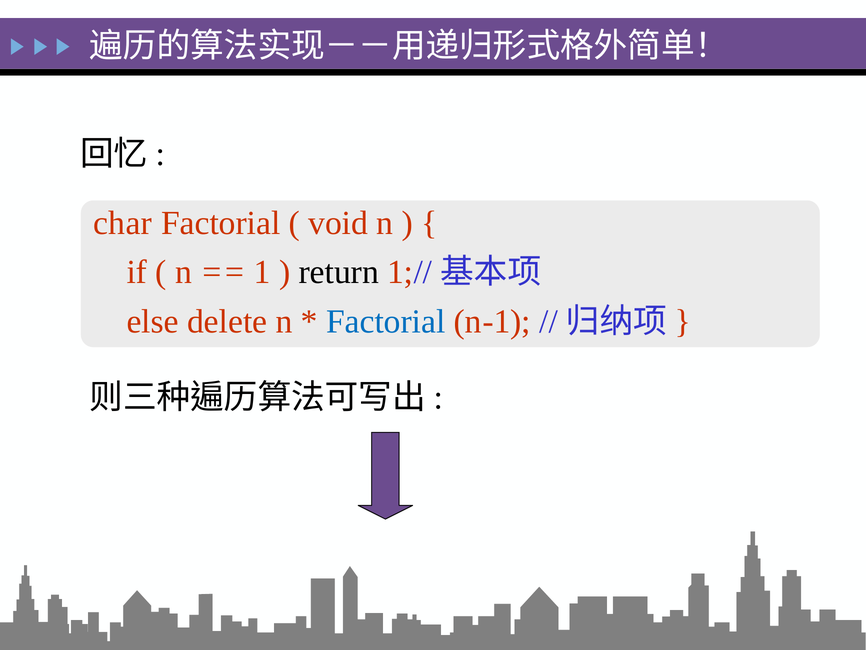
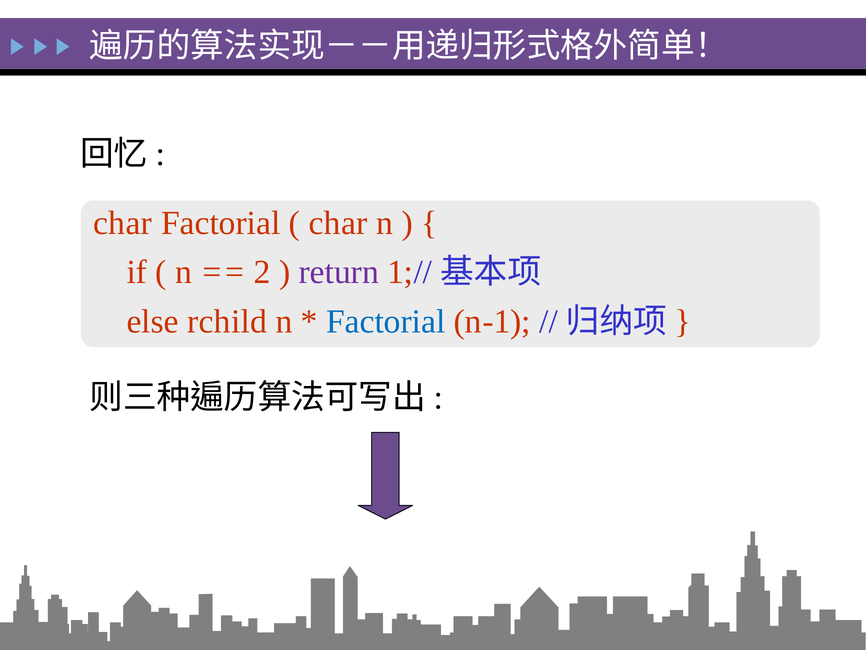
void at (338, 223): void -> char
1: 1 -> 2
return colour: black -> purple
delete: delete -> rchild
